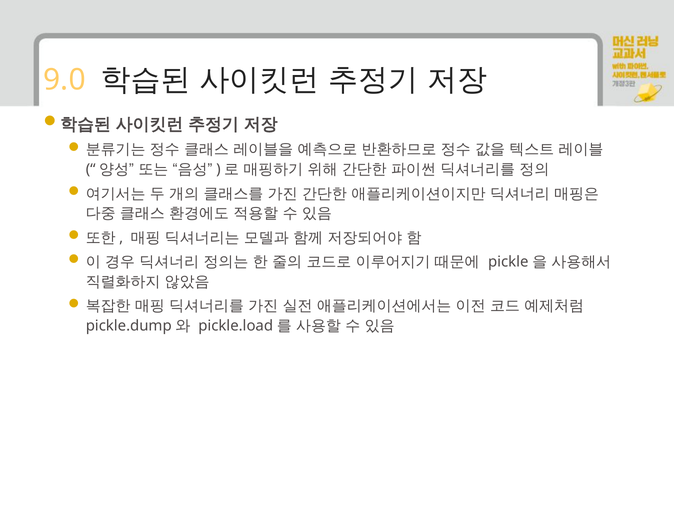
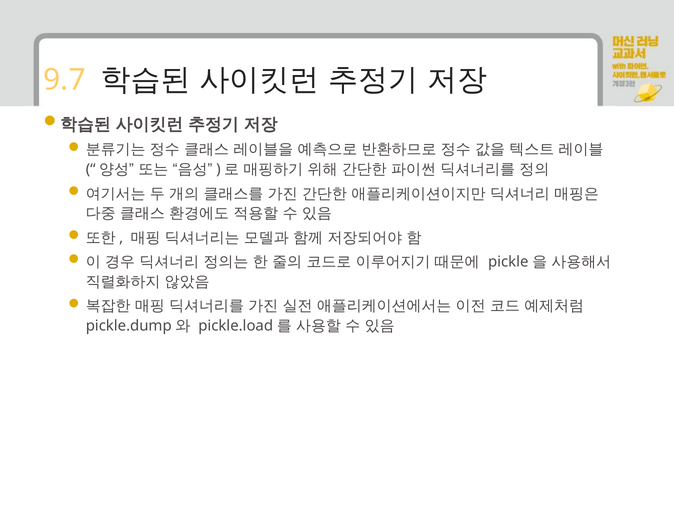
9.0: 9.0 -> 9.7
